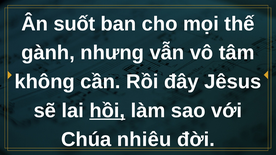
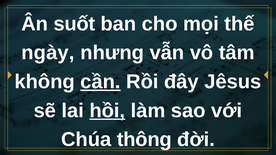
gành: gành -> ngày
cần underline: none -> present
nhiêu: nhiêu -> thông
